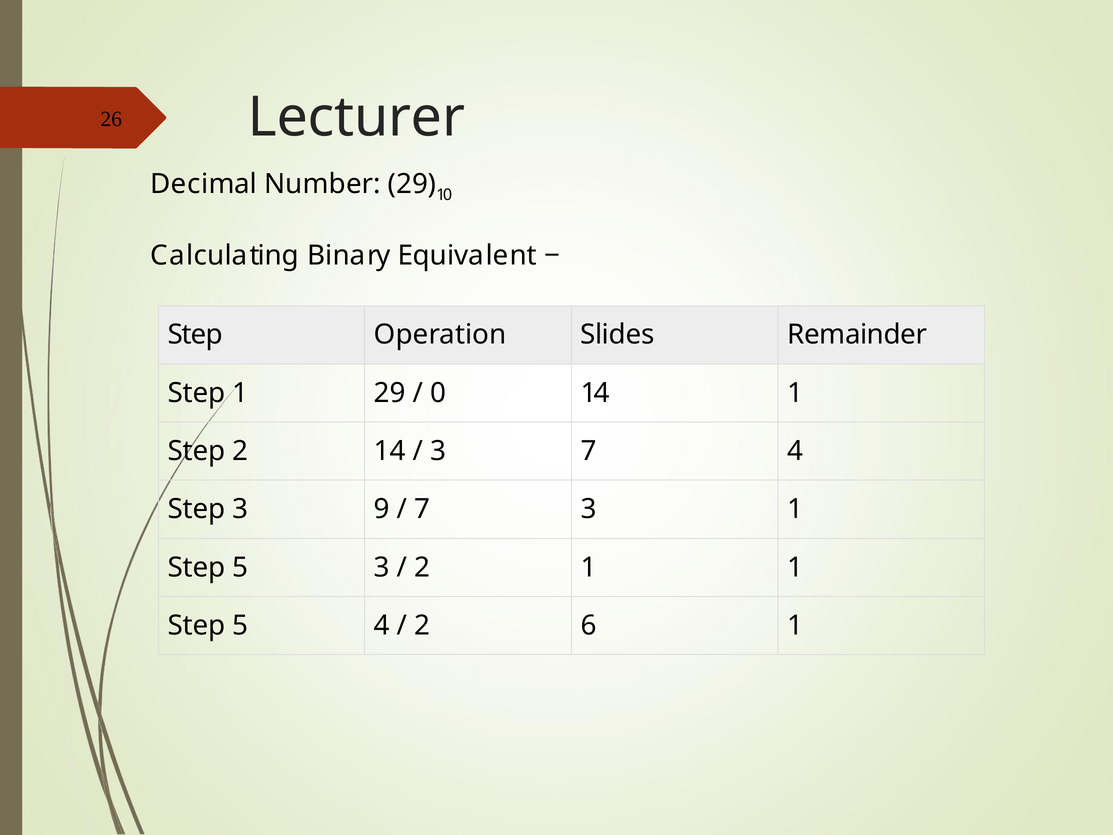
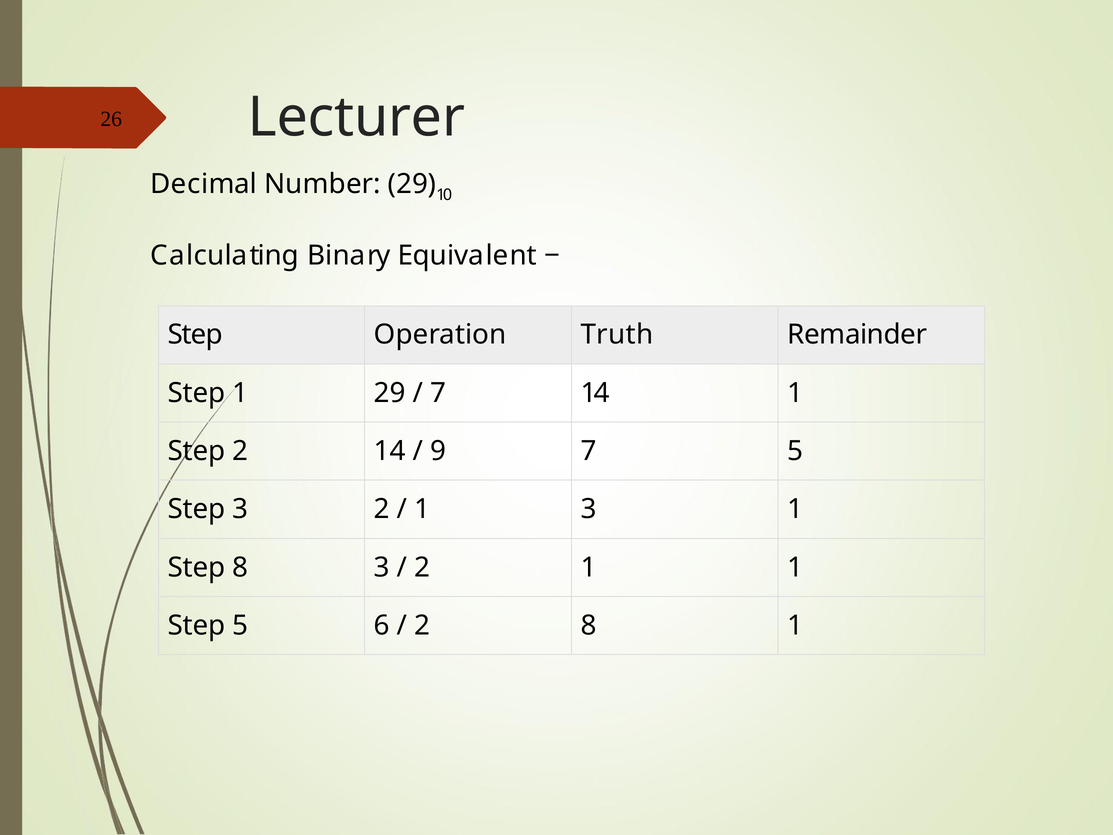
Slides: Slides -> Truth
0 at (438, 393): 0 -> 7
3 at (438, 451): 3 -> 9
7 4: 4 -> 5
3 9: 9 -> 2
7 at (422, 509): 7 -> 1
5 at (240, 567): 5 -> 8
5 4: 4 -> 6
2 6: 6 -> 8
